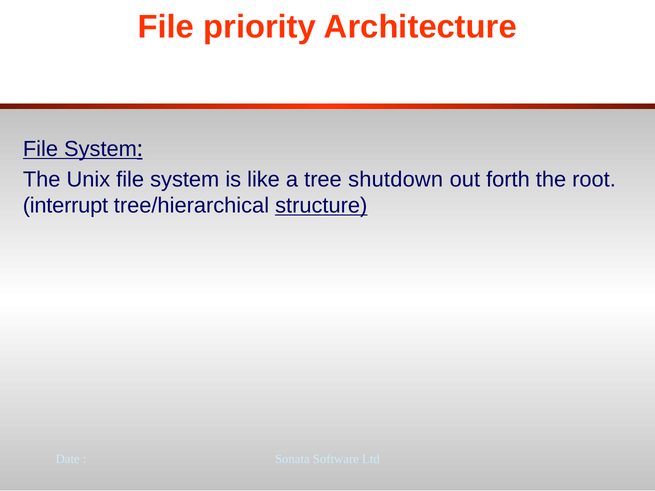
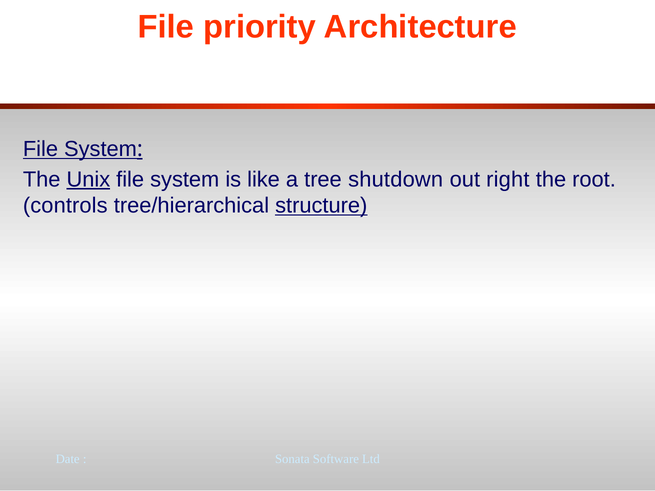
Unix underline: none -> present
forth: forth -> right
interrupt: interrupt -> controls
